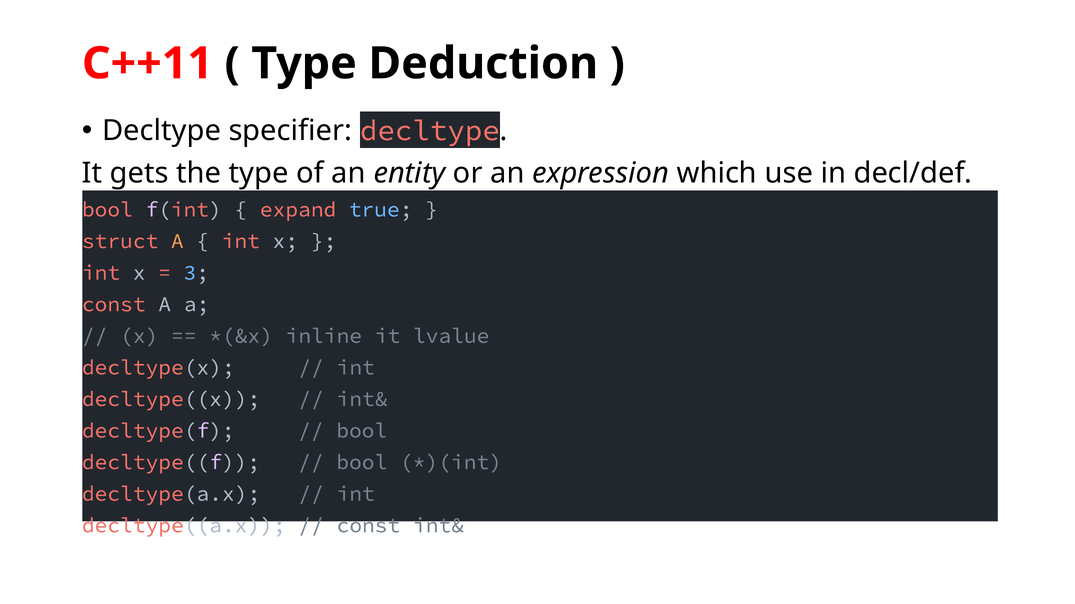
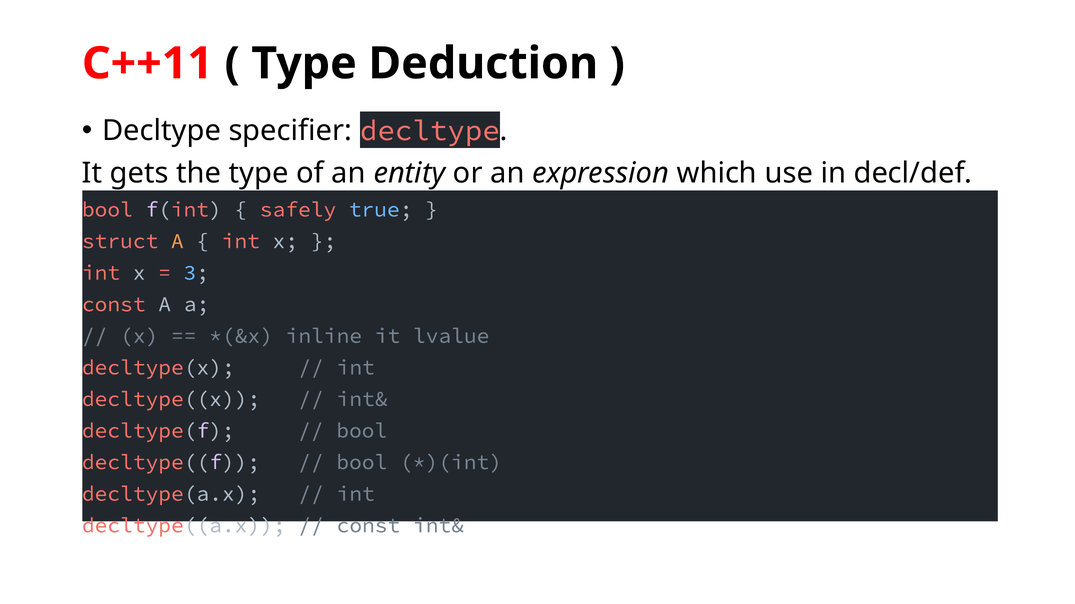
expand: expand -> safely
